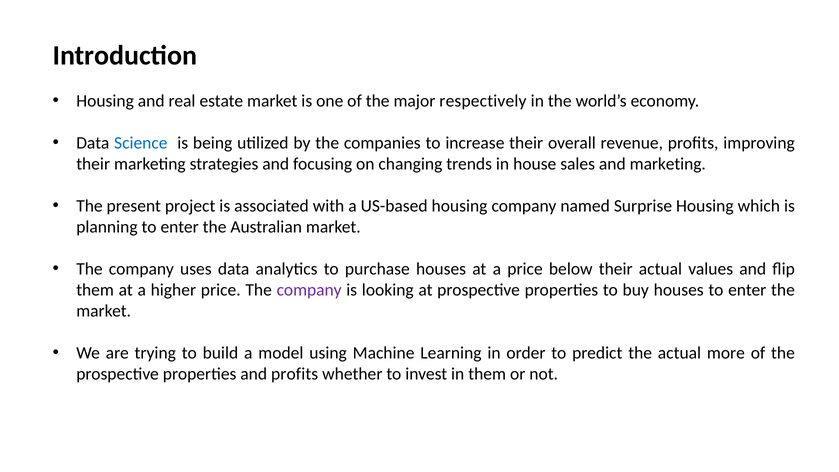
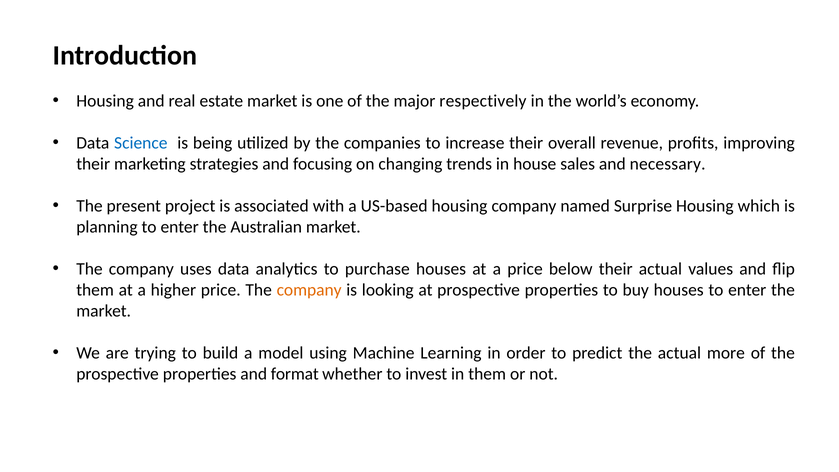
and marketing: marketing -> necessary
company at (309, 290) colour: purple -> orange
and profits: profits -> format
